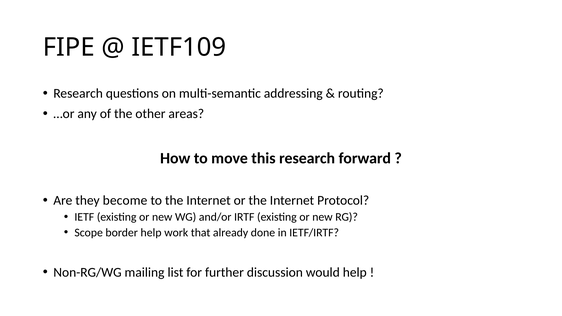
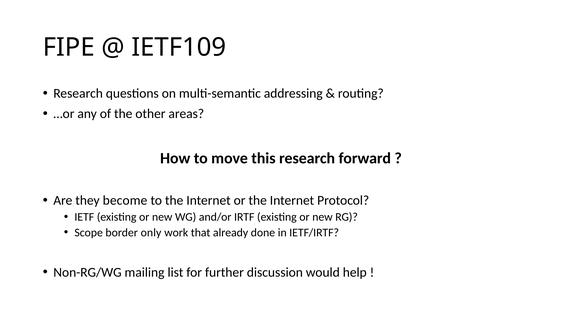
border help: help -> only
